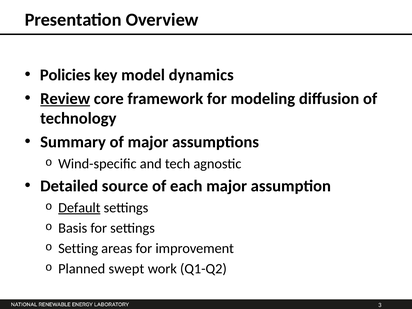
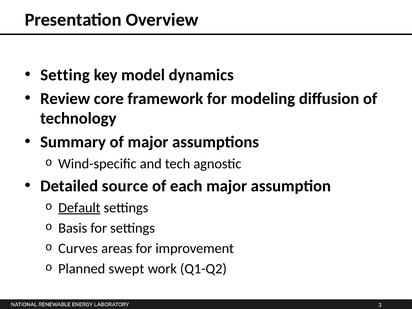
Policies: Policies -> Setting
Review underline: present -> none
Setting: Setting -> Curves
